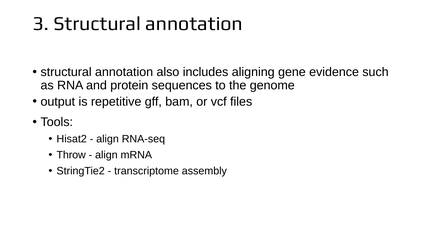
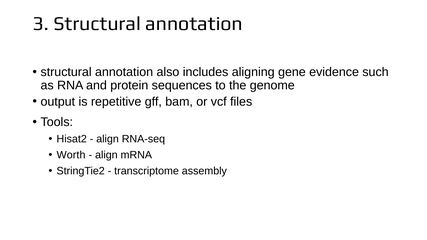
Throw: Throw -> Worth
